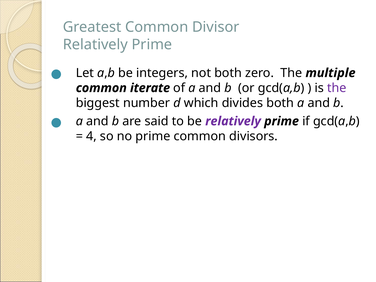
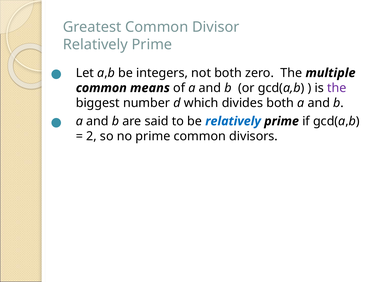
iterate: iterate -> means
relatively at (233, 121) colour: purple -> blue
4: 4 -> 2
